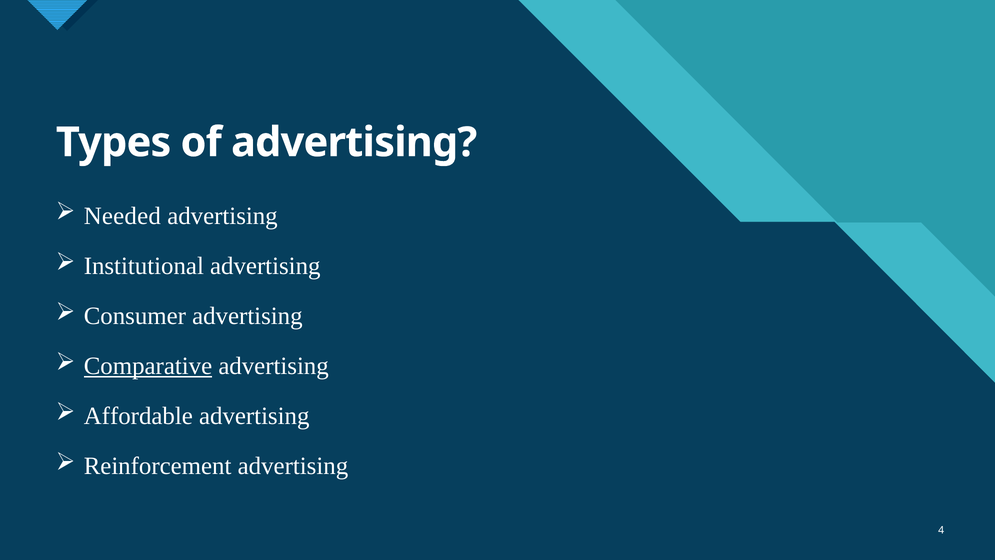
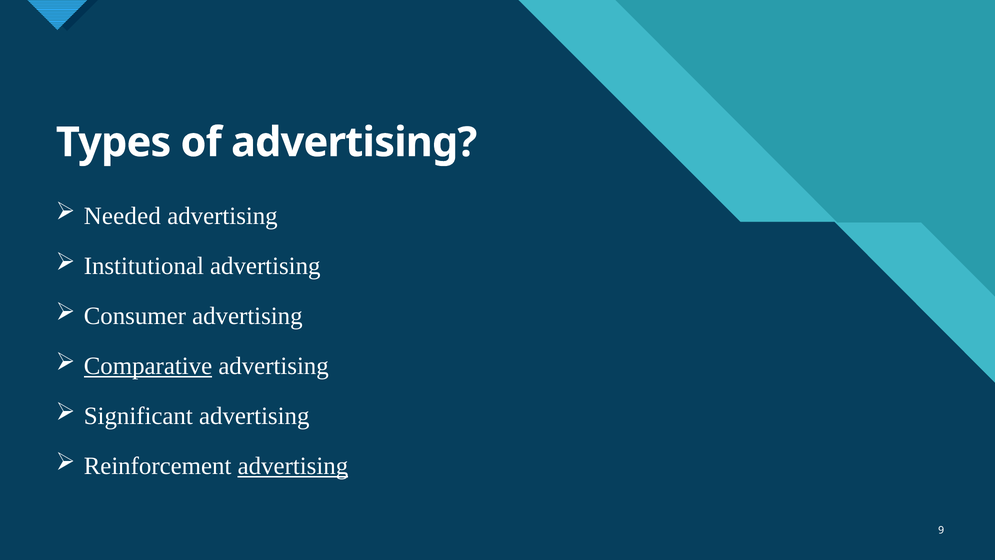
Affordable: Affordable -> Significant
advertising at (293, 466) underline: none -> present
4: 4 -> 9
